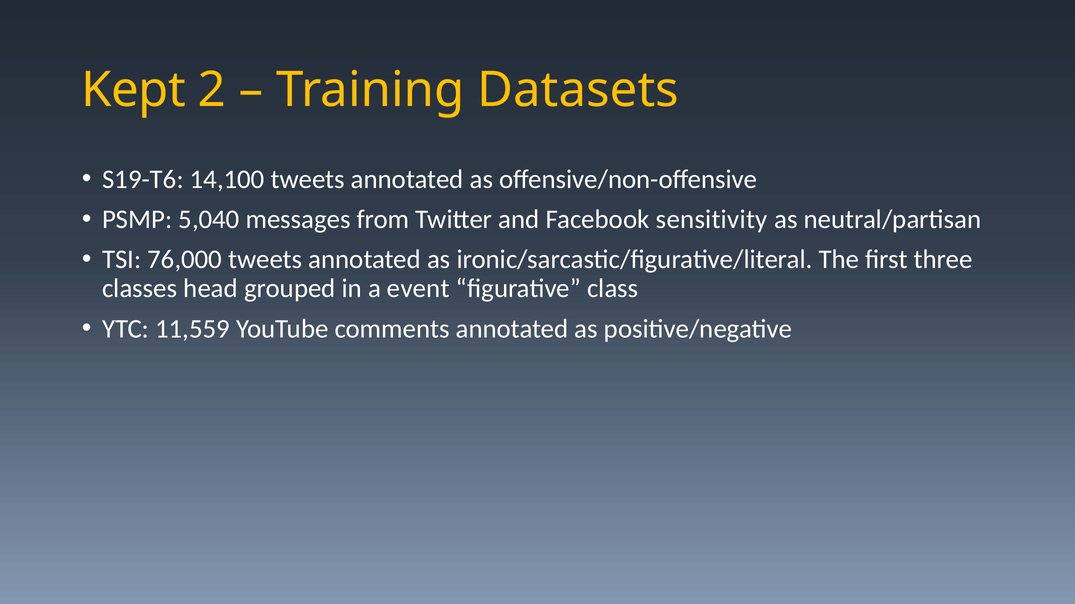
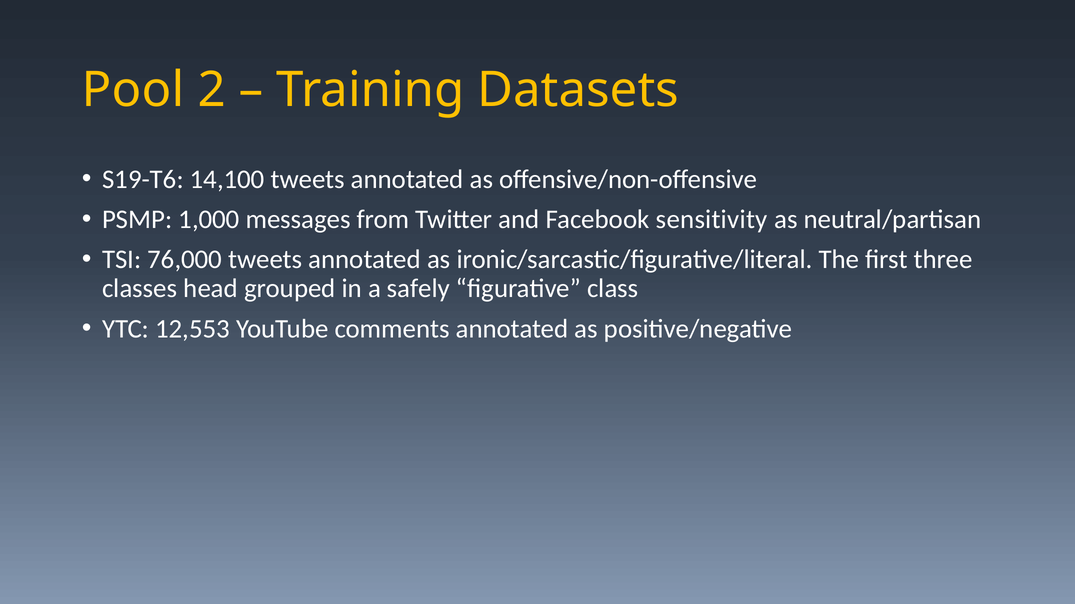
Kept: Kept -> Pool
5,040: 5,040 -> 1,000
event: event -> safely
11,559: 11,559 -> 12,553
